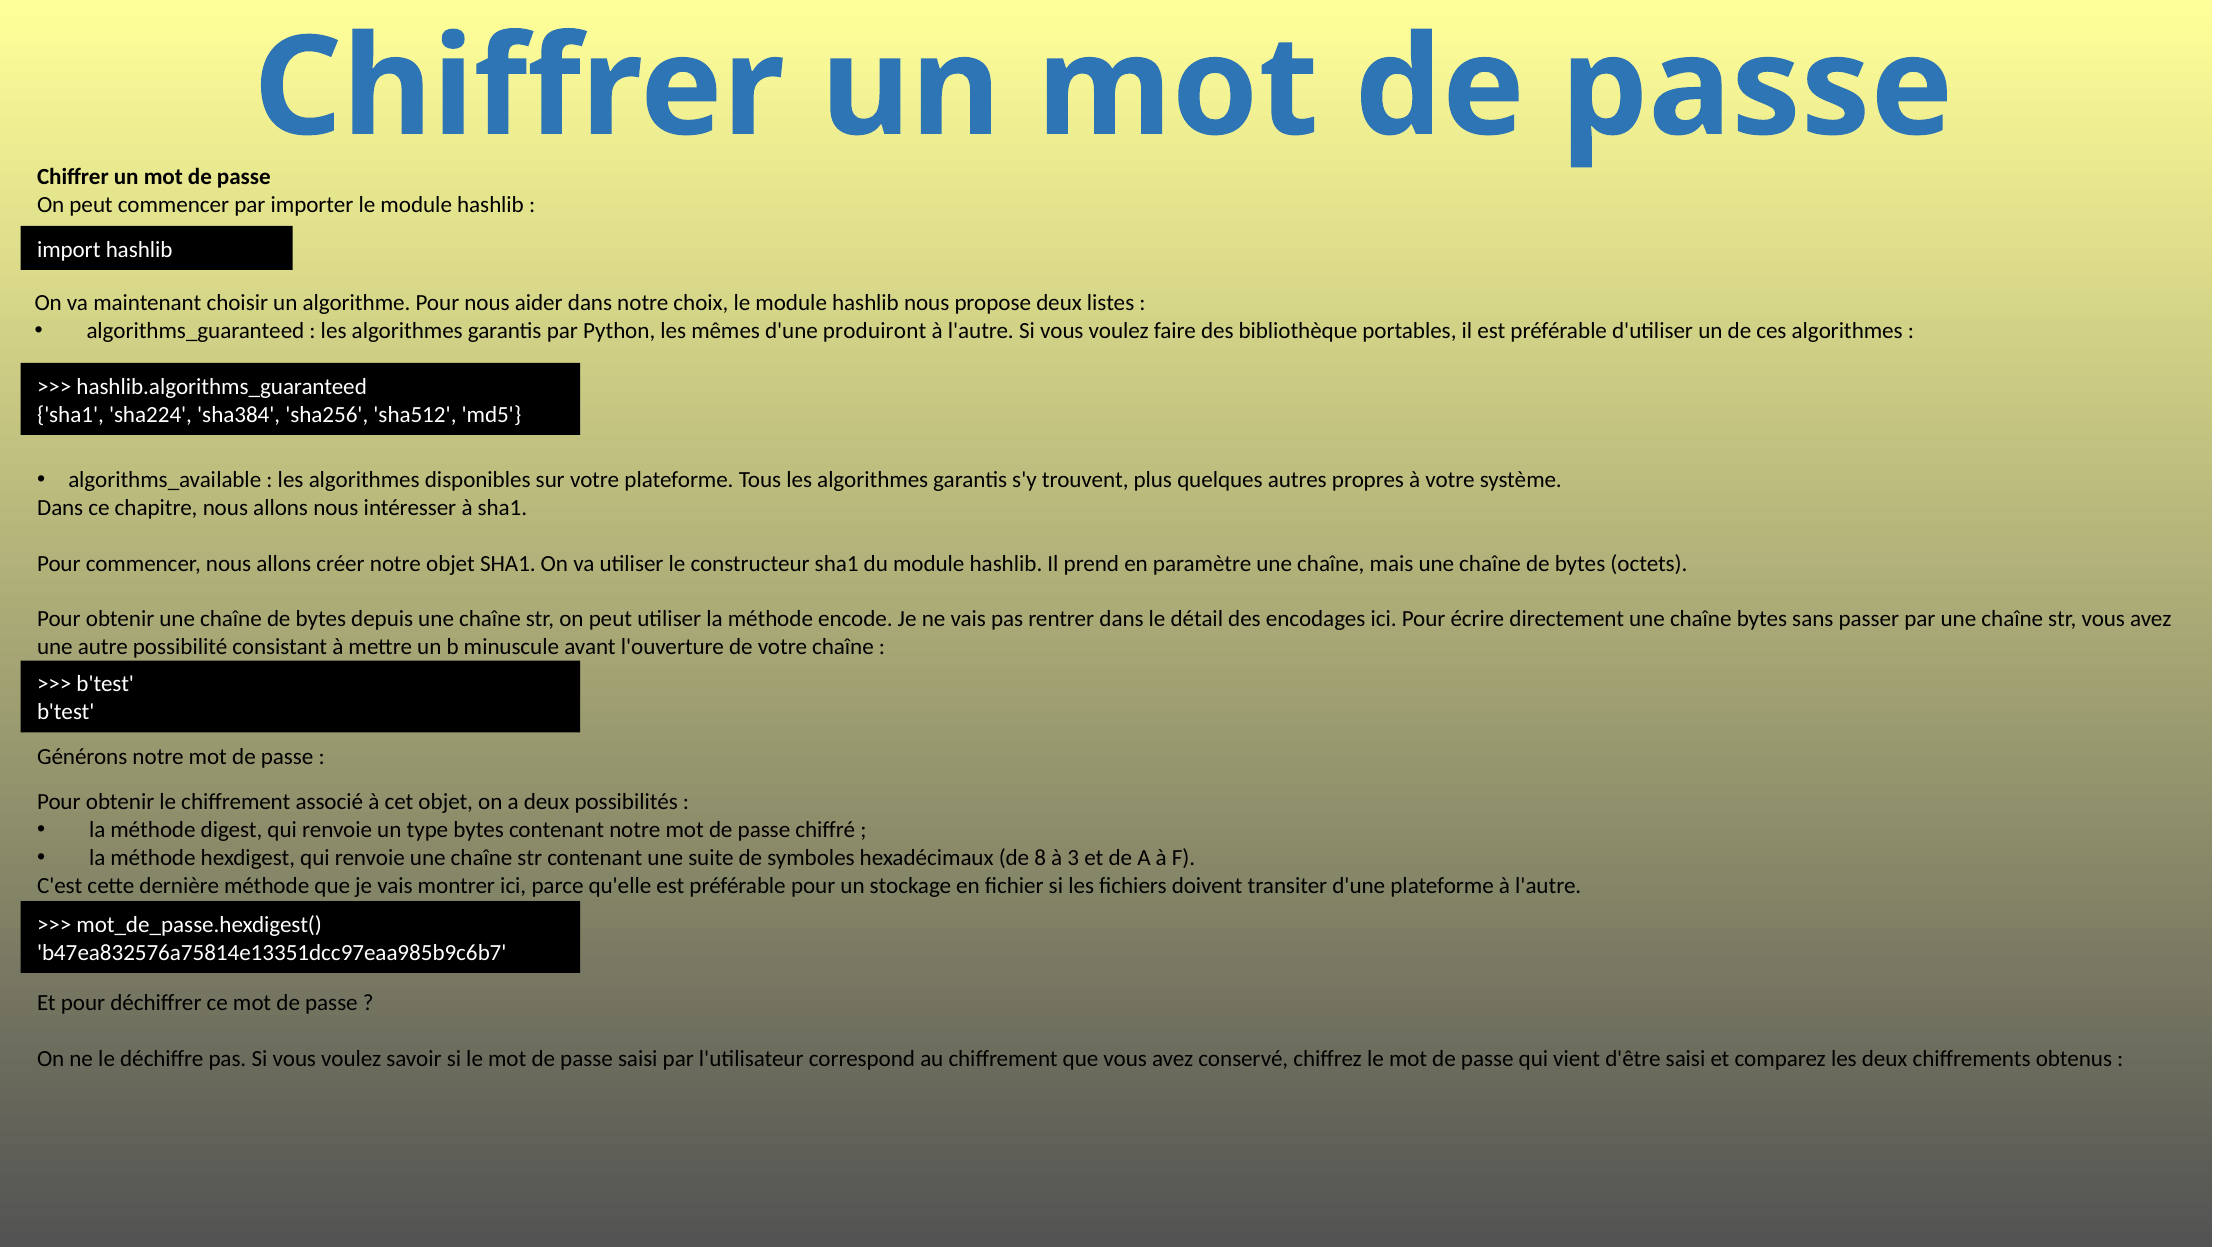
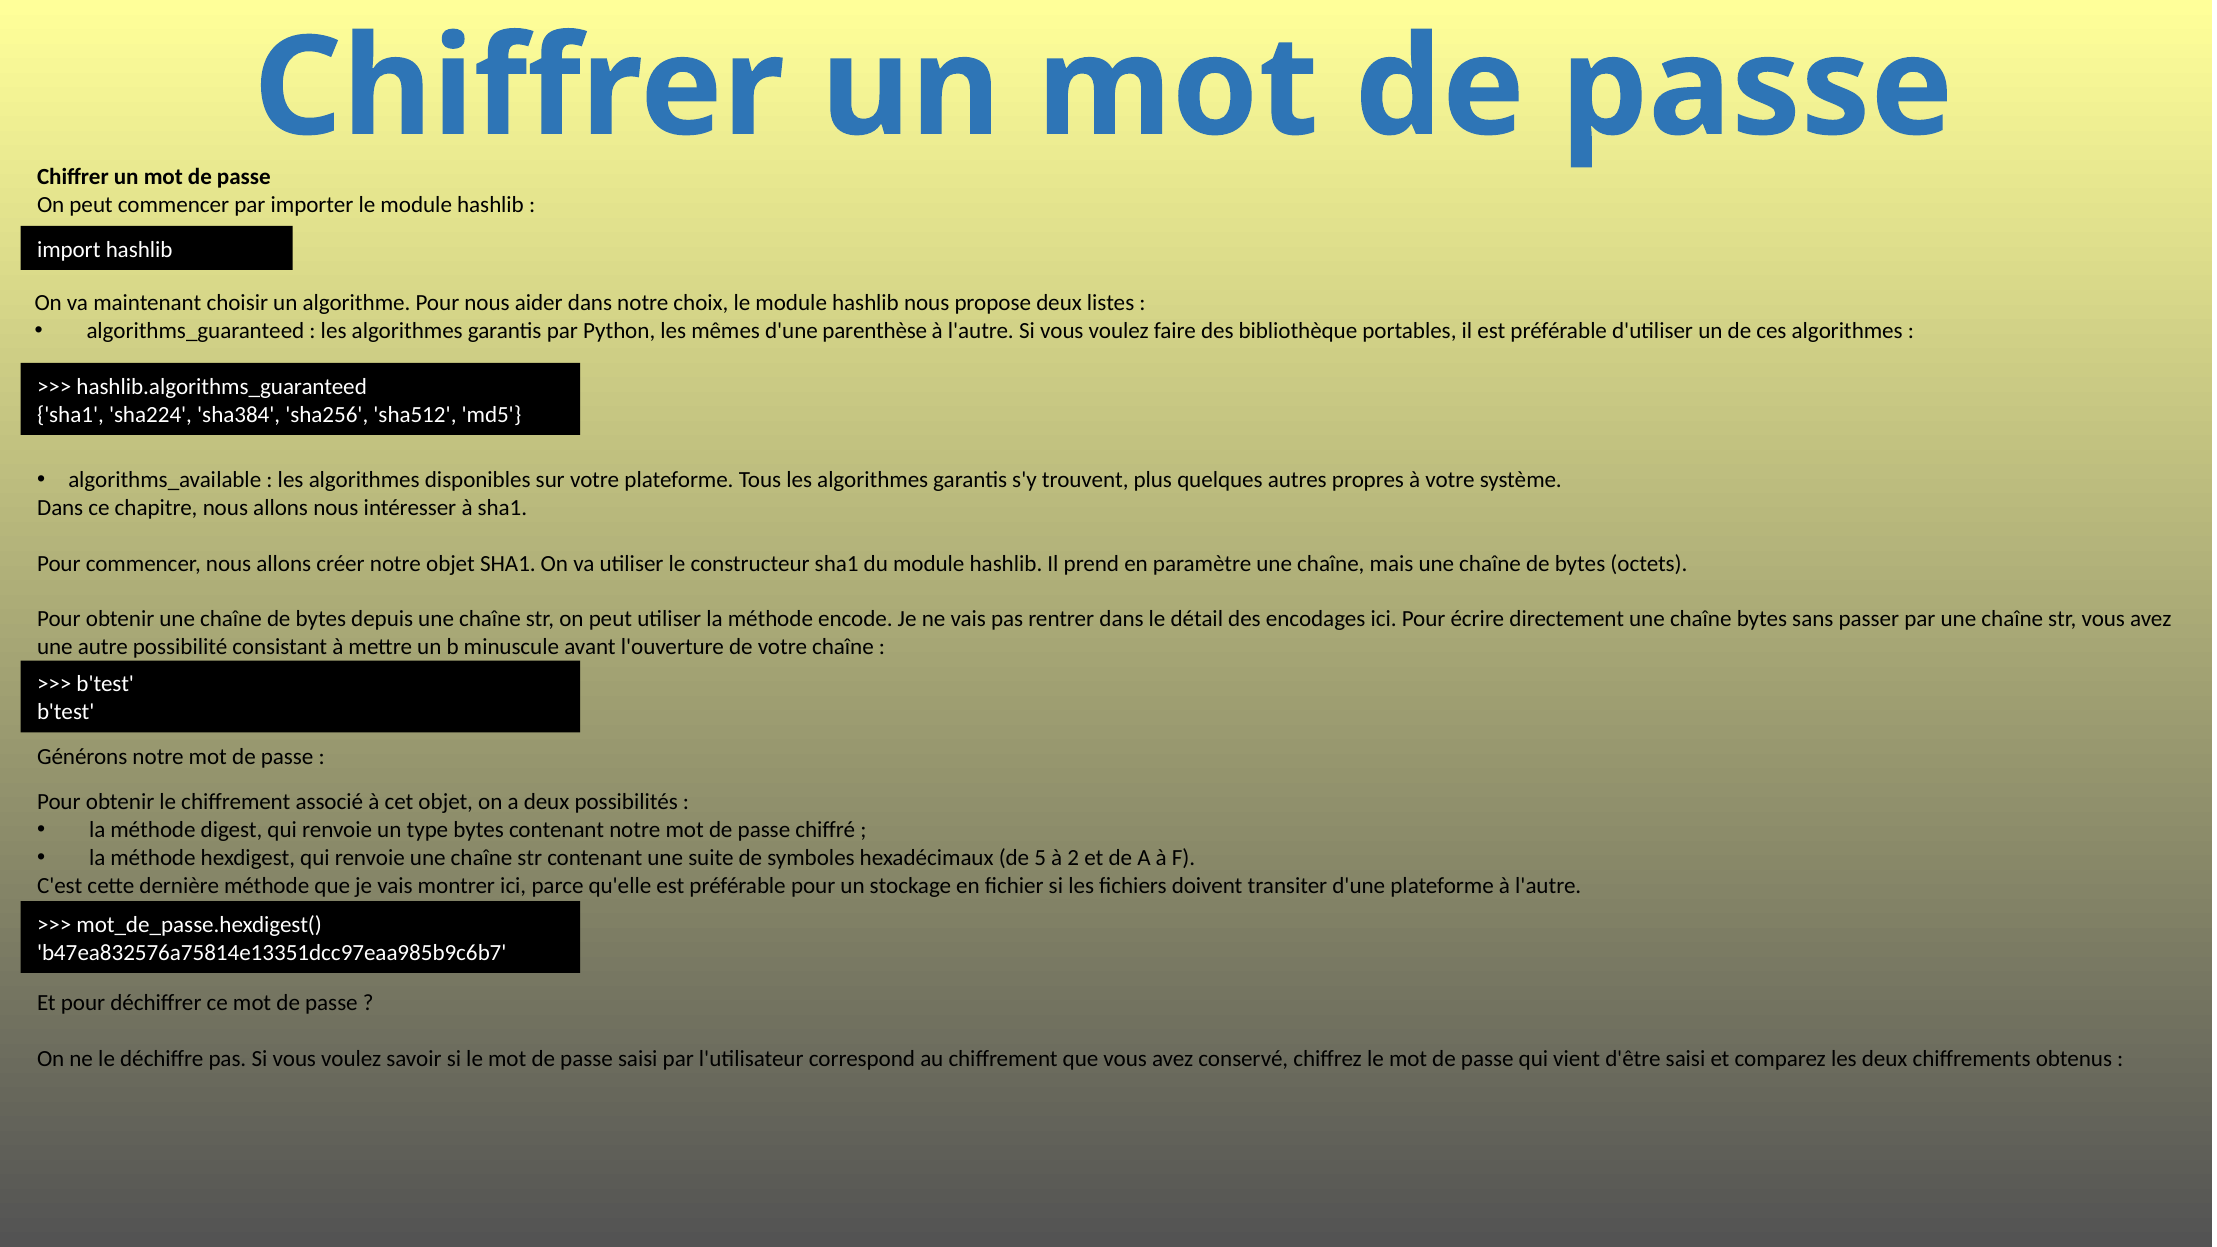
produiront: produiront -> parenthèse
8: 8 -> 5
3: 3 -> 2
